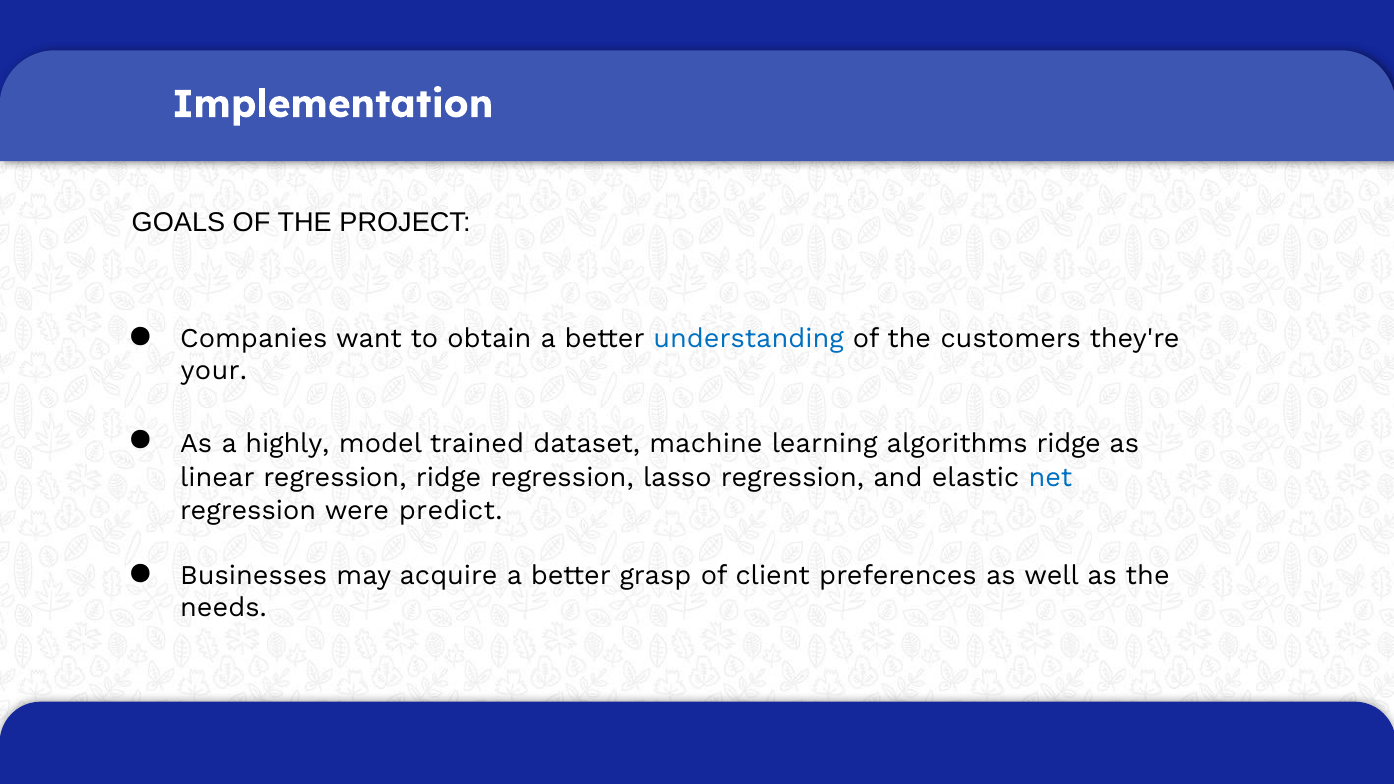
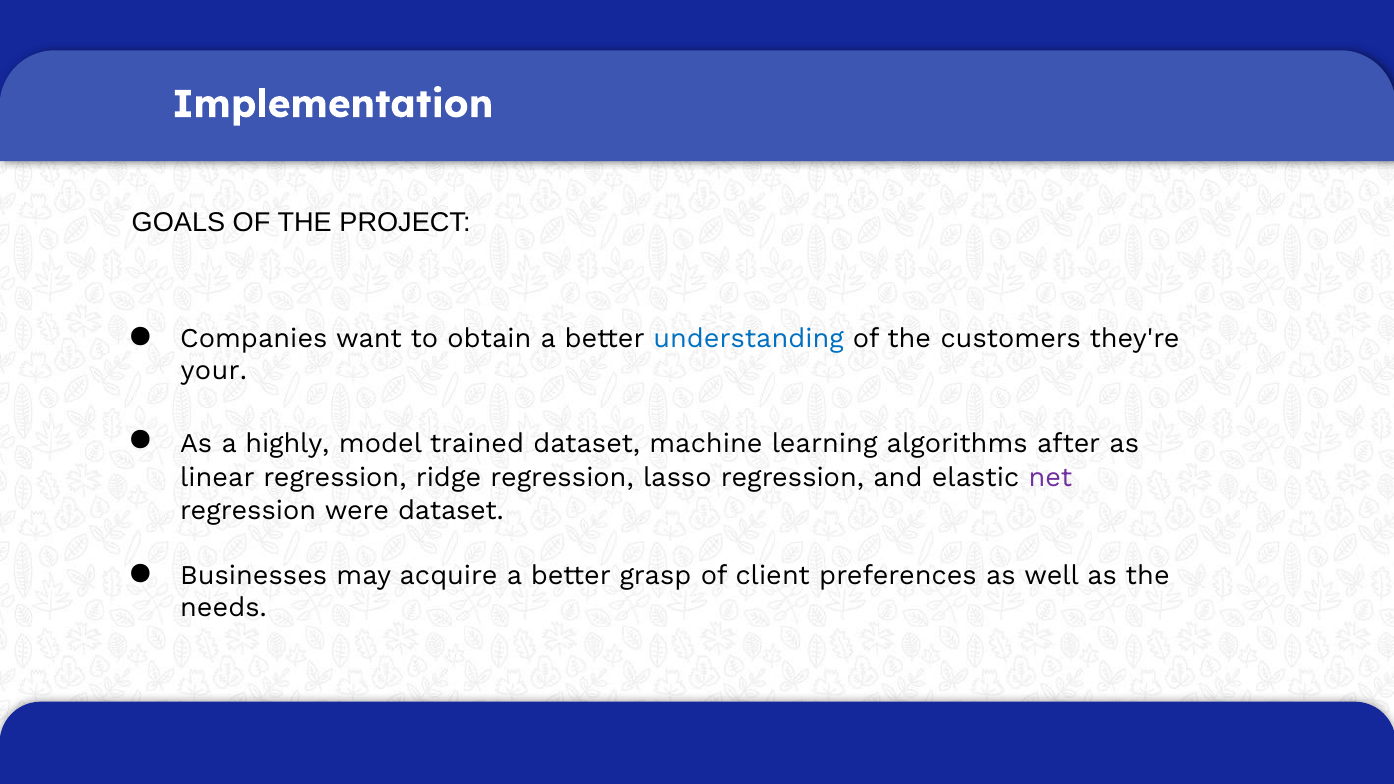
algorithms ridge: ridge -> after
net colour: blue -> purple
were predict: predict -> dataset
